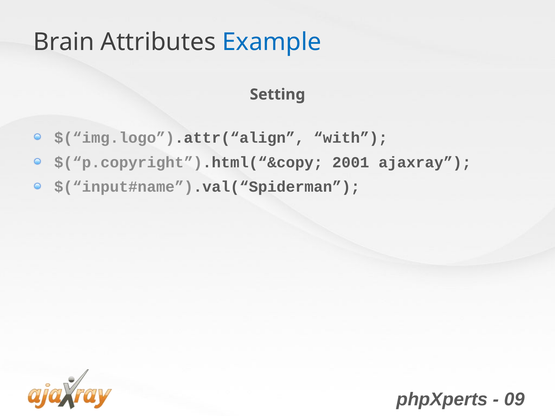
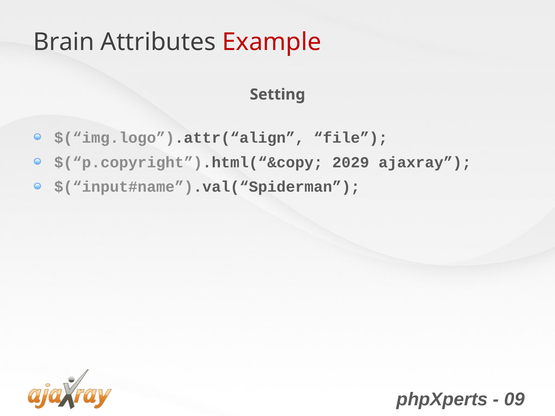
Example colour: blue -> red
with: with -> file
2001: 2001 -> 2029
